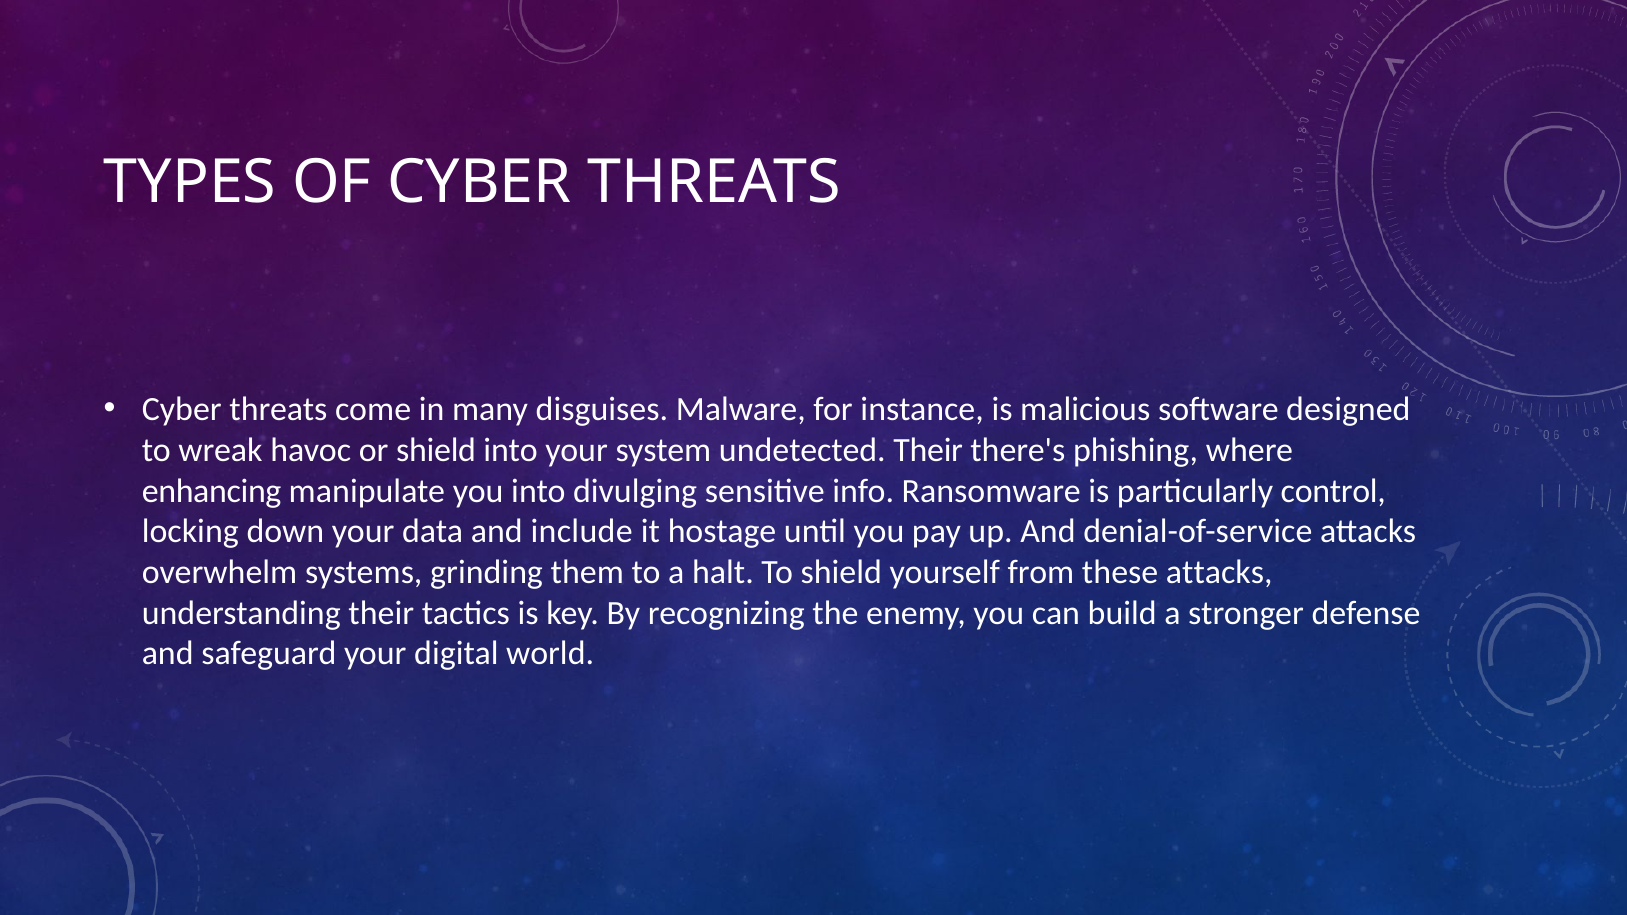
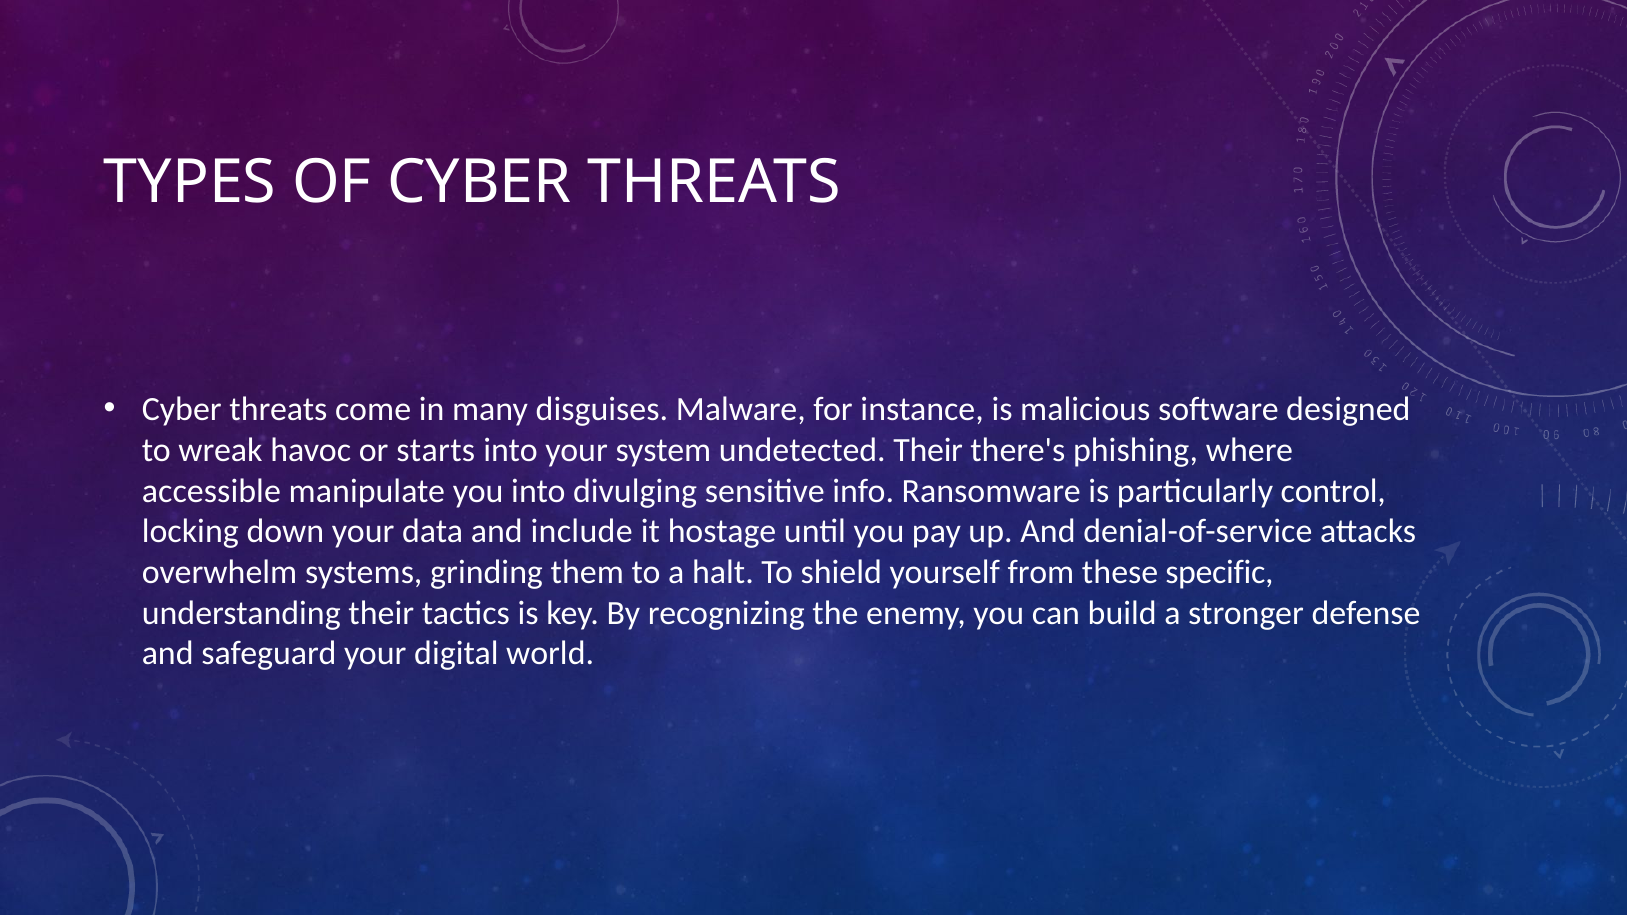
or shield: shield -> starts
enhancing: enhancing -> accessible
these attacks: attacks -> specific
